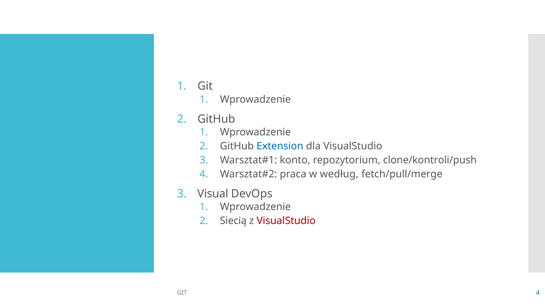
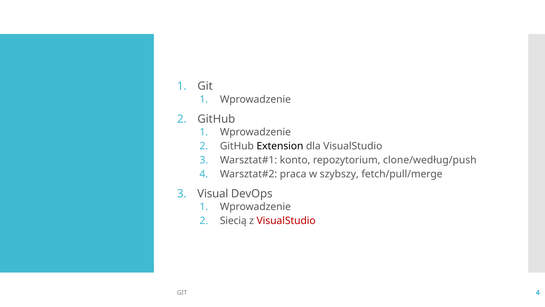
Extension colour: blue -> black
clone/kontroli/push: clone/kontroli/push -> clone/według/push
według: według -> szybszy
